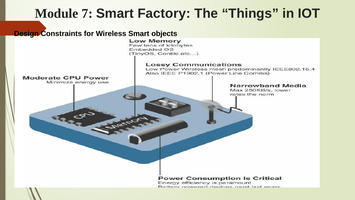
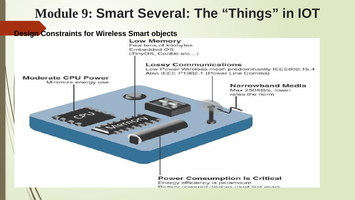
7: 7 -> 9
Factory: Factory -> Several
